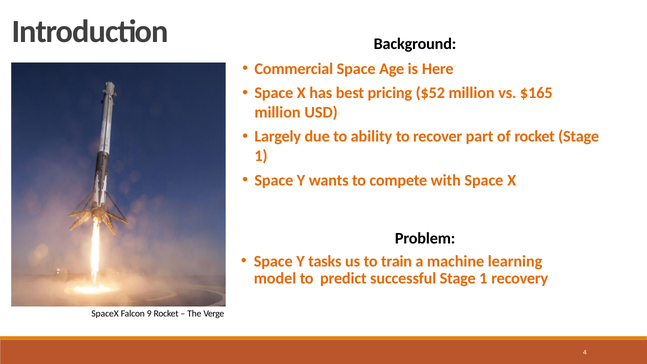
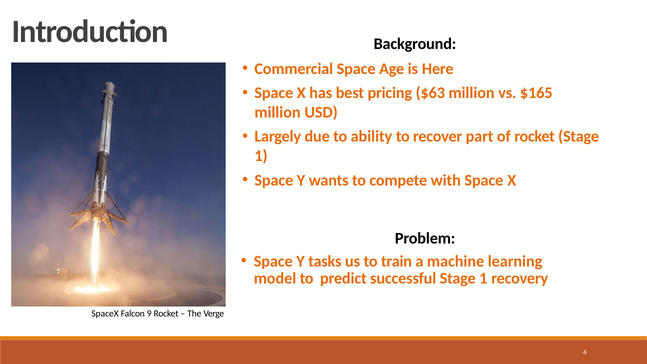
$52: $52 -> $63
